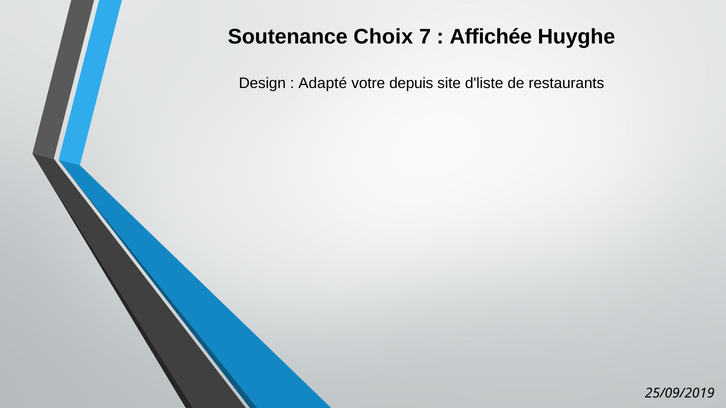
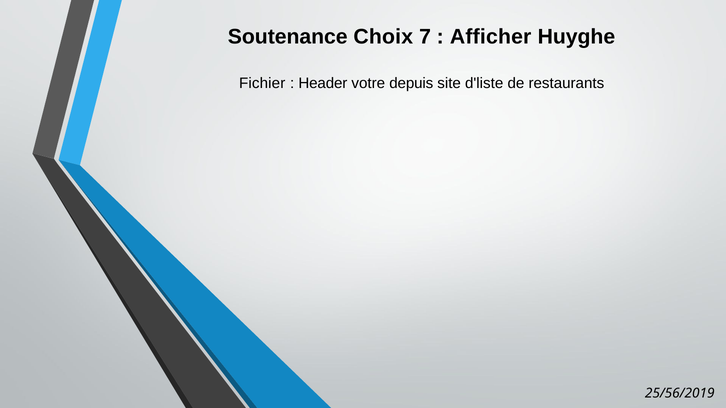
Affichée: Affichée -> Afficher
Design: Design -> Fichier
Adapté: Adapté -> Header
25/09/2019: 25/09/2019 -> 25/56/2019
